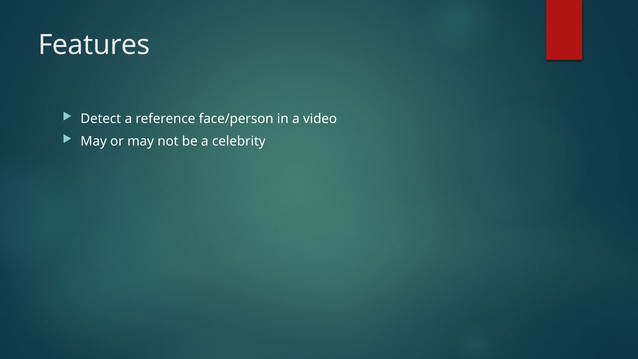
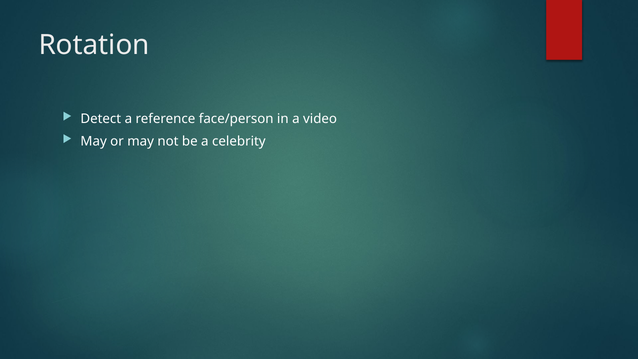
Features: Features -> Rotation
